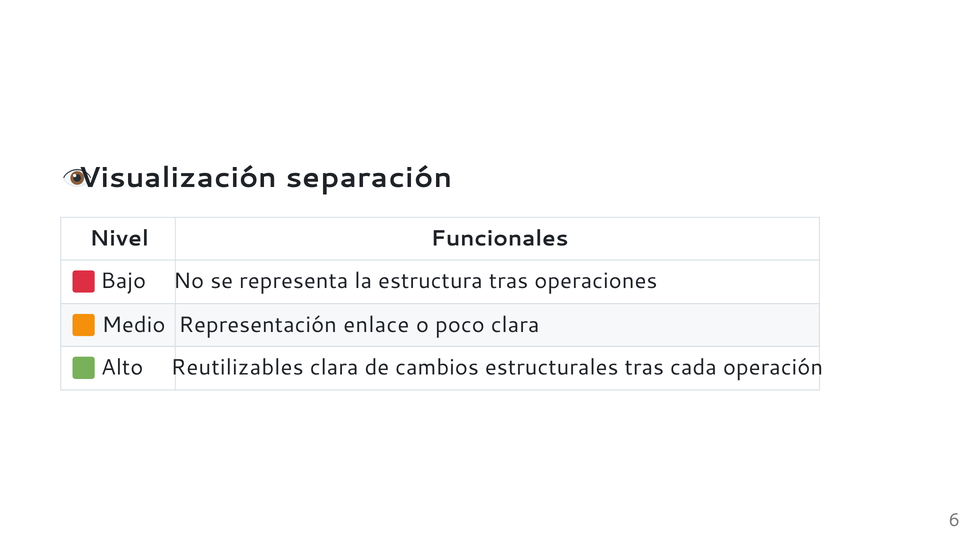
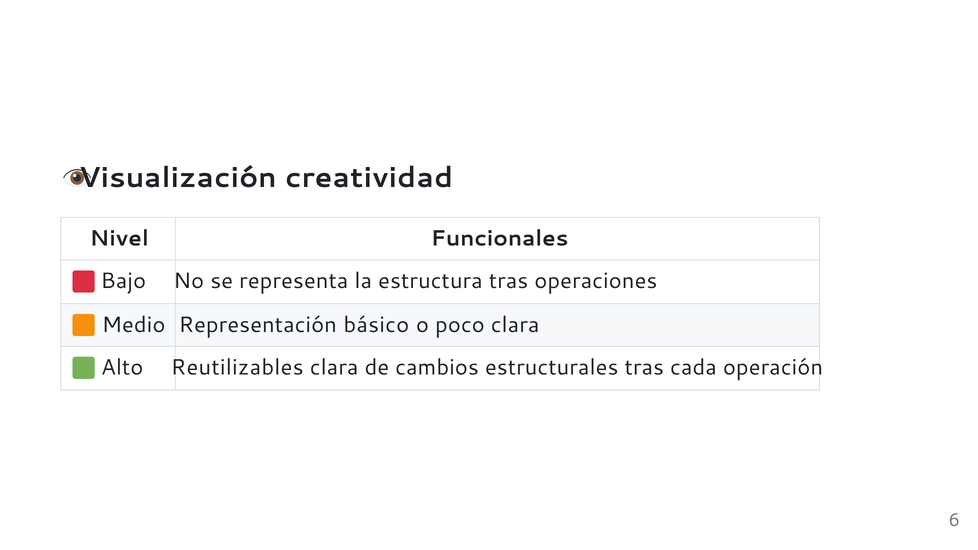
separación: separación -> creatividad
enlace: enlace -> básico
